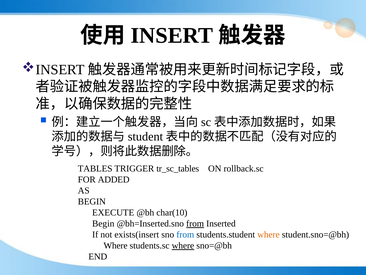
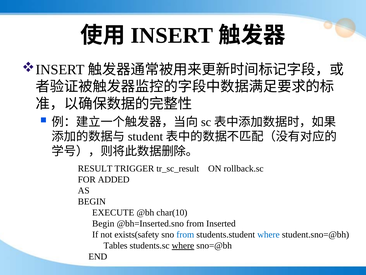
TABLES: TABLES -> RESULT
tr_sc_tables: tr_sc_tables -> tr_sc_result
from at (195, 223) underline: present -> none
exists(insert: exists(insert -> exists(safety
where at (268, 234) colour: orange -> blue
Where at (116, 245): Where -> Tables
